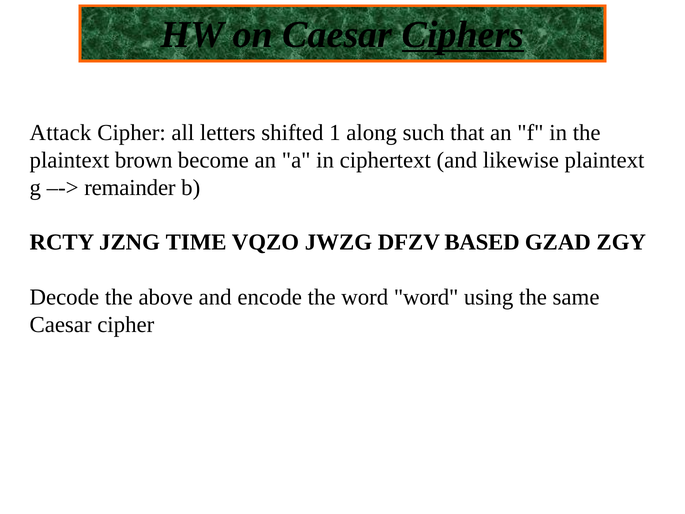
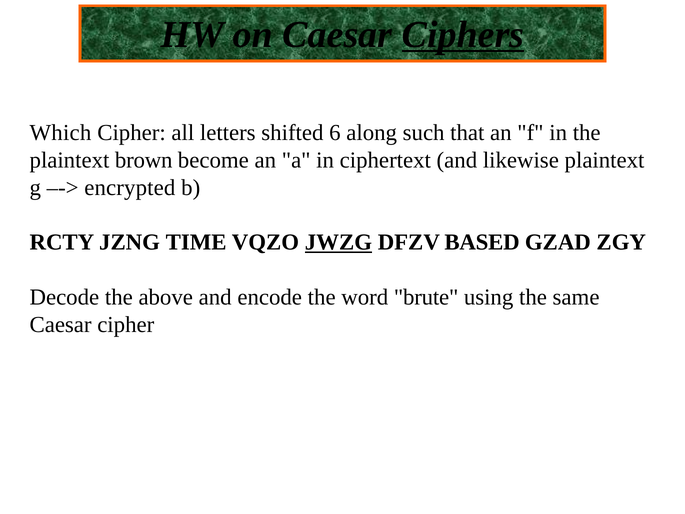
Attack: Attack -> Which
1: 1 -> 6
remainder: remainder -> encrypted
JWZG underline: none -> present
word word: word -> brute
